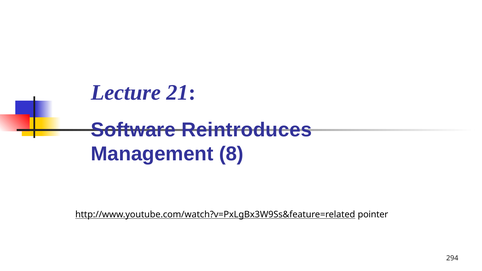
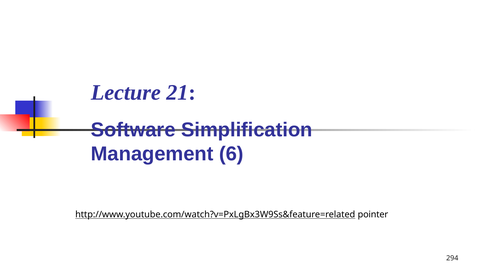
Reintroduces: Reintroduces -> Simplification
8: 8 -> 6
